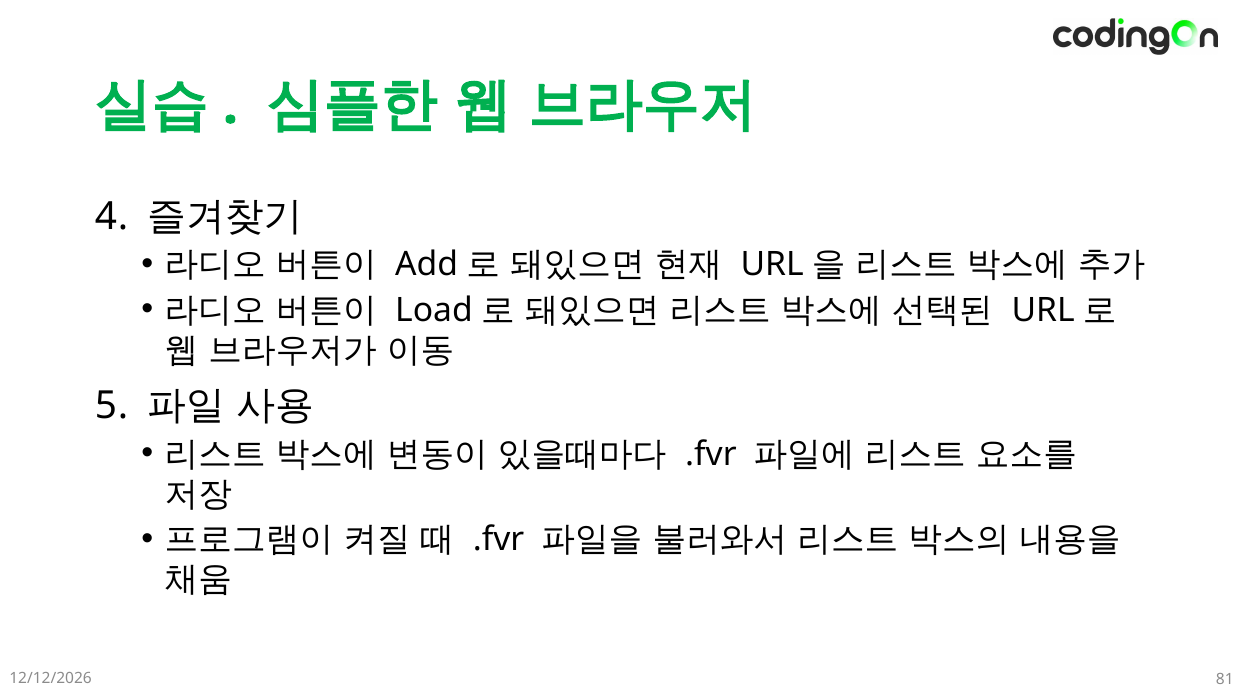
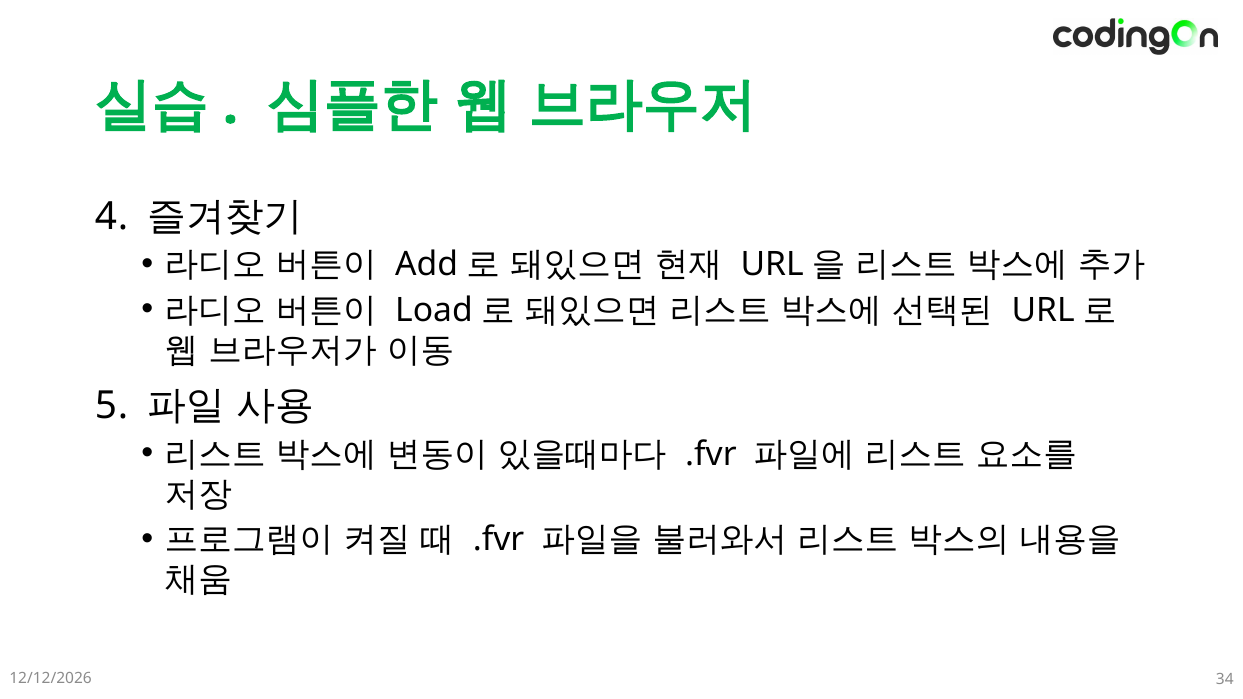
81: 81 -> 34
